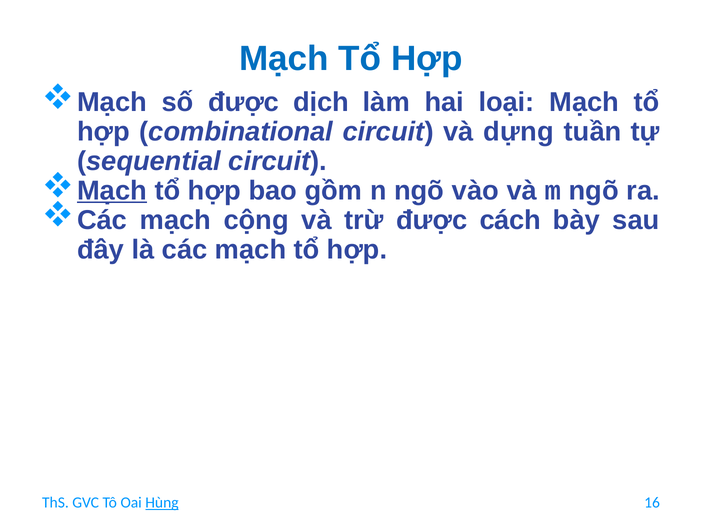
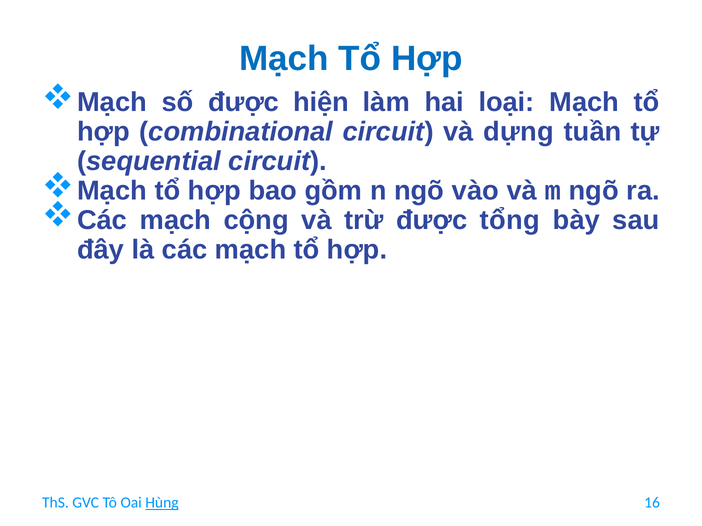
dịch: dịch -> hiện
Mạch at (112, 191) underline: present -> none
cách: cách -> tổng
